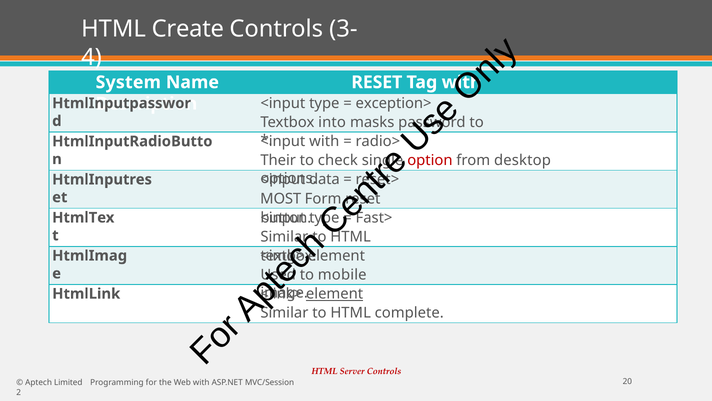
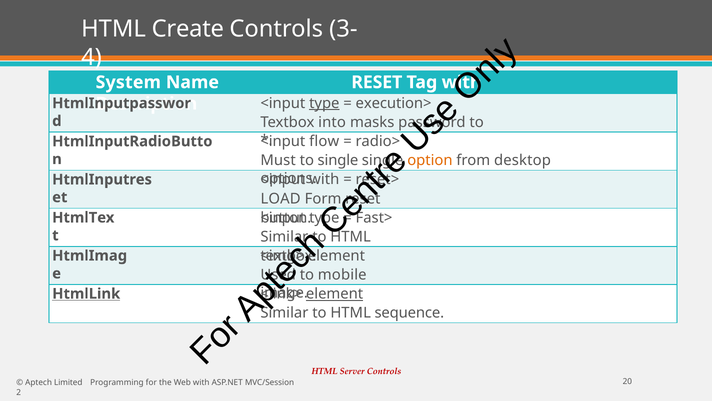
type at (324, 103) underline: none -> present
exception>: exception> -> execution>
with at (324, 141): with -> flow
Their: Their -> Must
to check: check -> single
option colour: red -> orange
data at (324, 179): data -> with
MOST: MOST -> LOAD
HtmlLink underline: none -> present
complete: complete -> sequence
